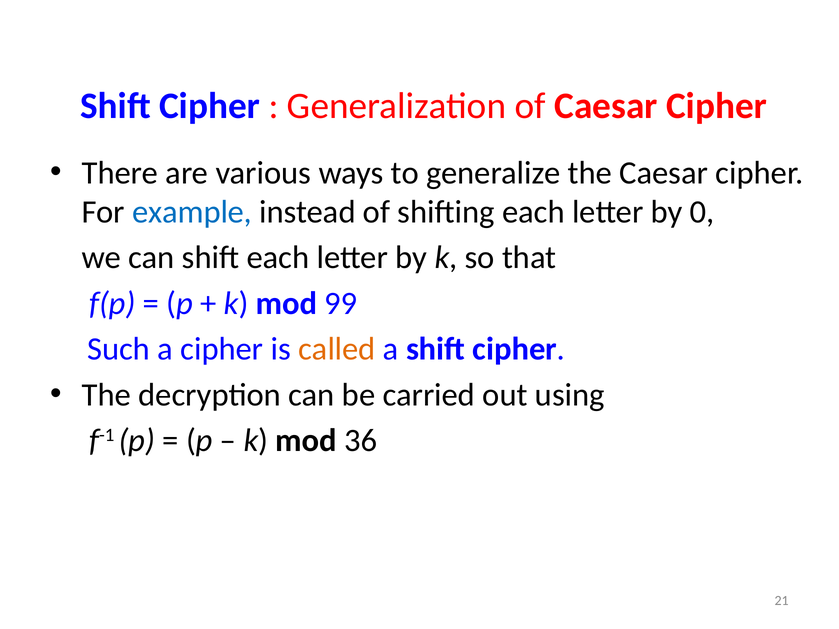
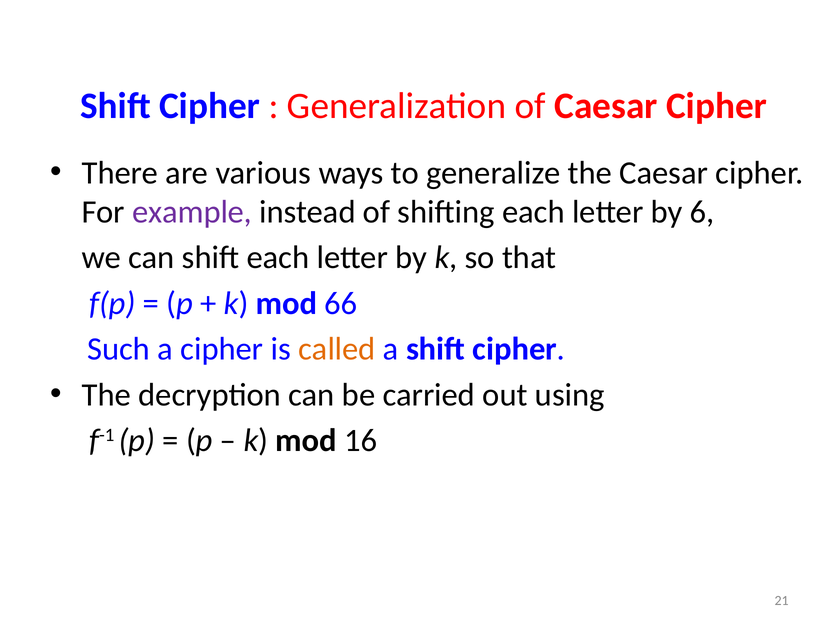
example colour: blue -> purple
0: 0 -> 6
99: 99 -> 66
36: 36 -> 16
